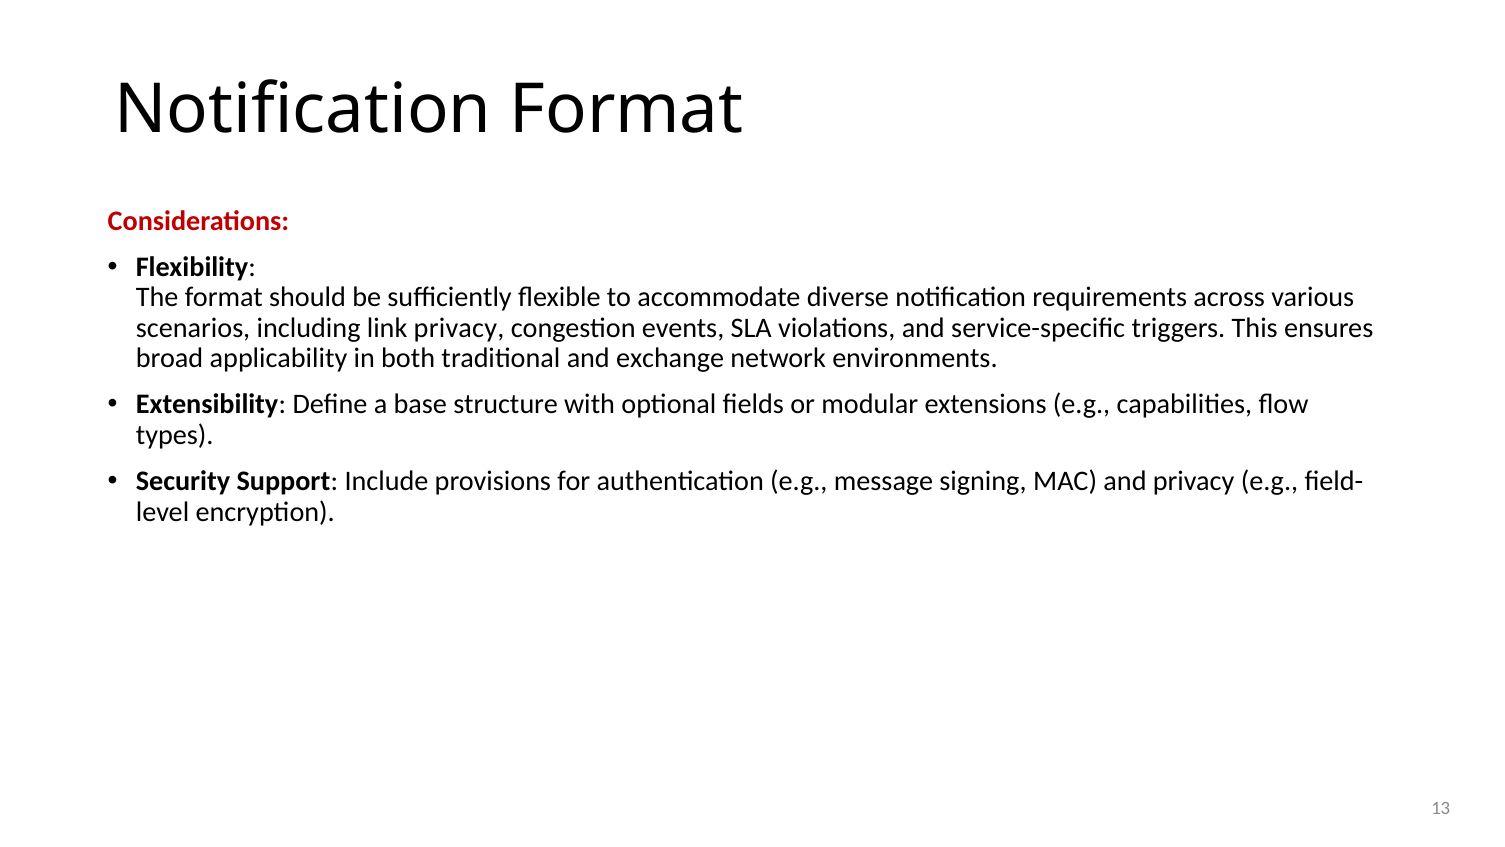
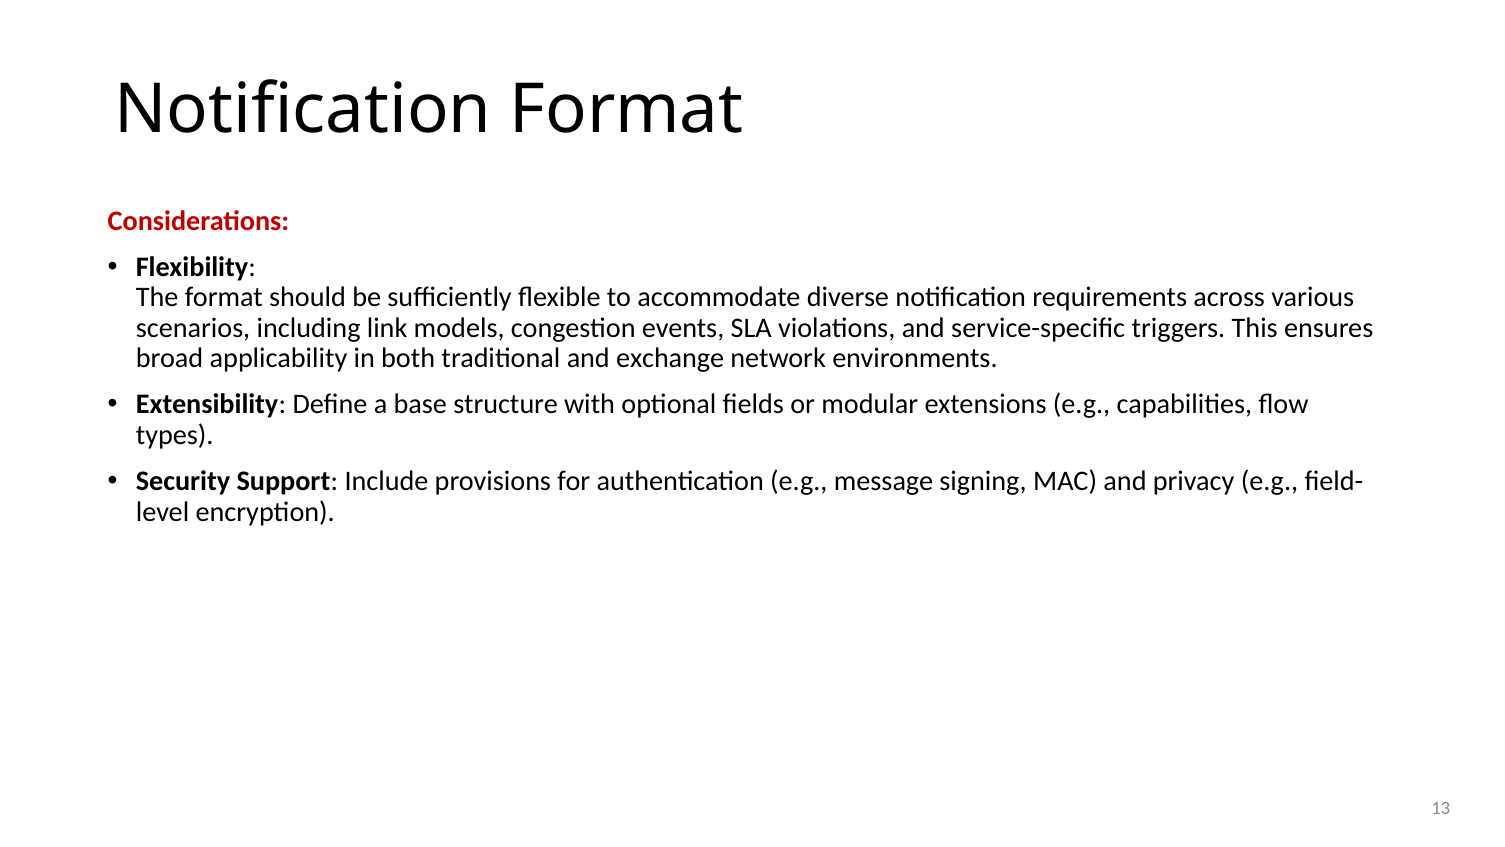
link privacy: privacy -> models
